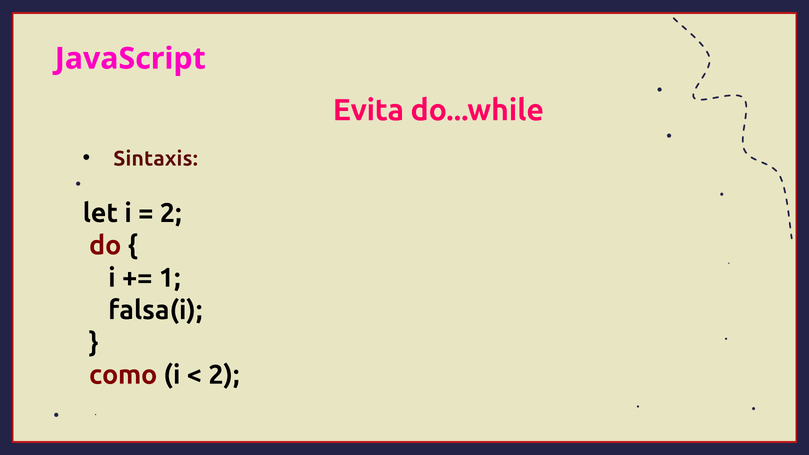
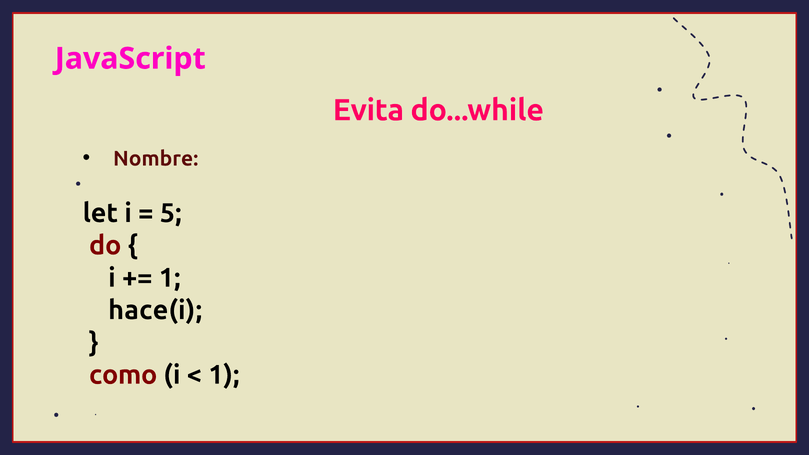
Sintaxis: Sintaxis -> Nombre
2 at (171, 213): 2 -> 5
falsa(i: falsa(i -> hace(i
2 at (224, 375): 2 -> 1
